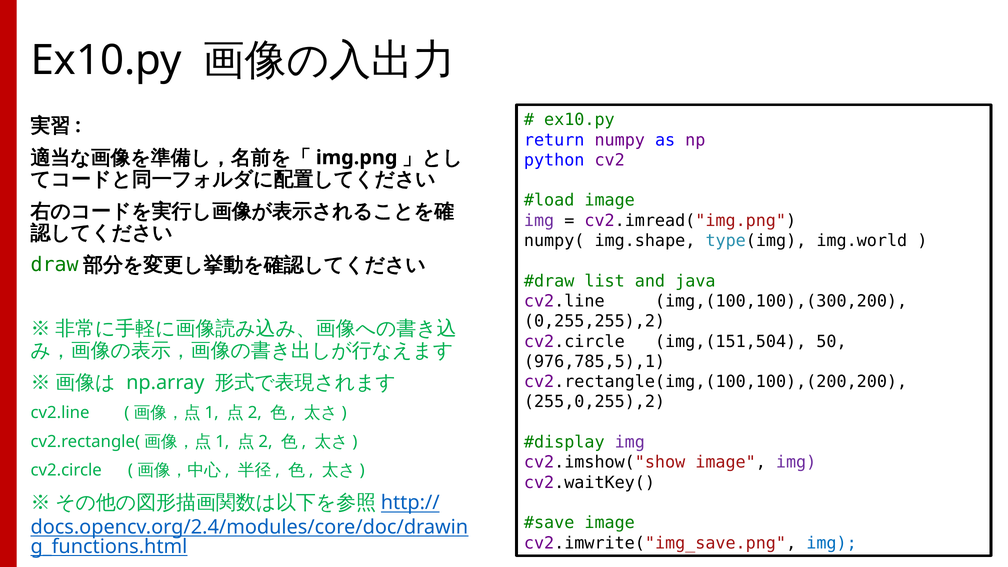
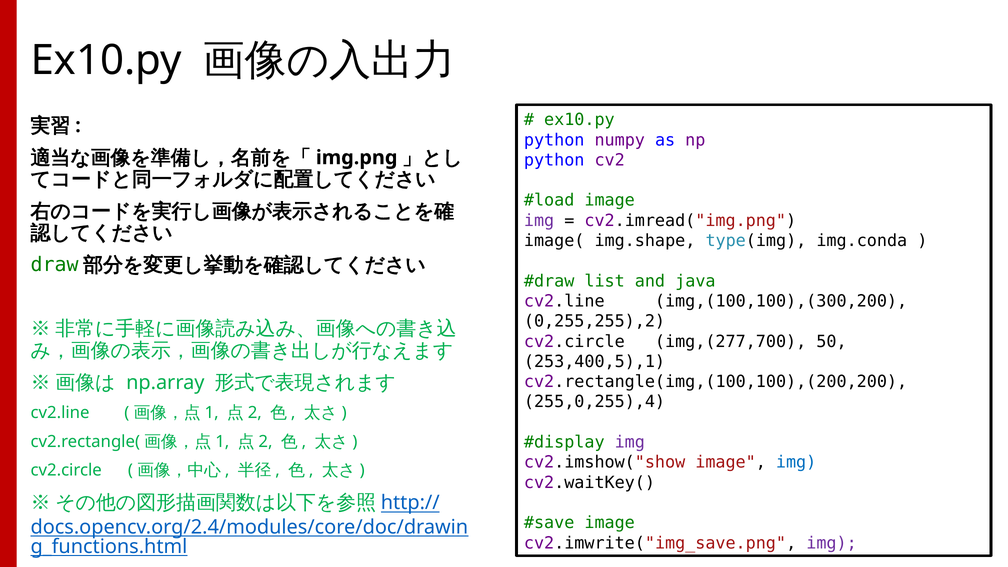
return at (554, 140): return -> python
numpy(: numpy( -> image(
img.world: img.world -> img.conda
img,(151,504: img,(151,504 -> img,(277,700
976,785,5),1: 976,785,5),1 -> 253,400,5),1
255,0,255),2: 255,0,255),2 -> 255,0,255),4
img at (796, 462) colour: purple -> blue
img at (832, 543) colour: blue -> purple
